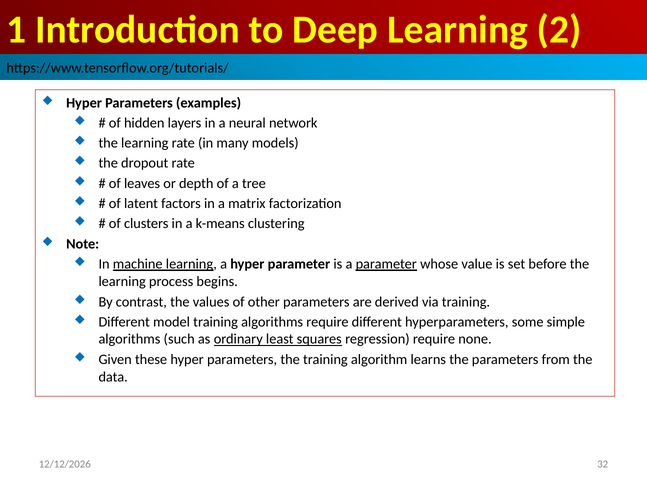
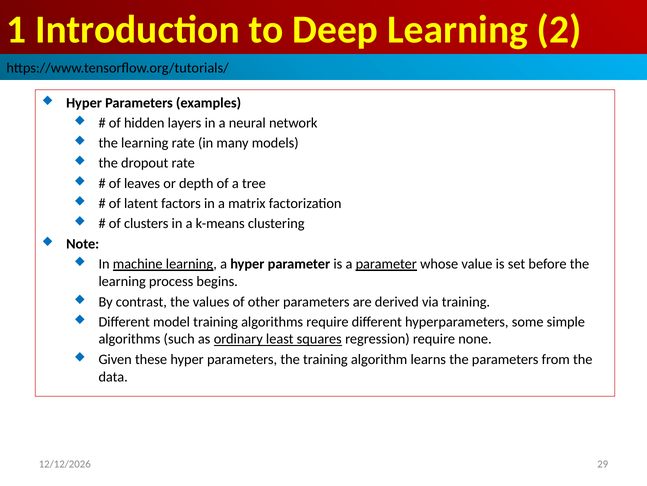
32: 32 -> 29
